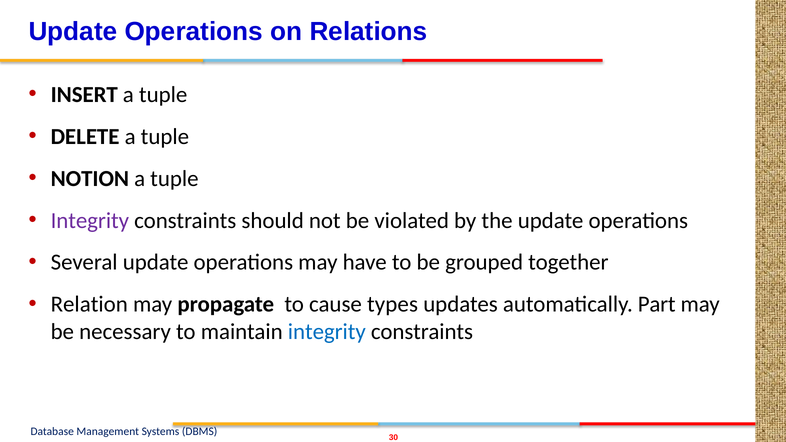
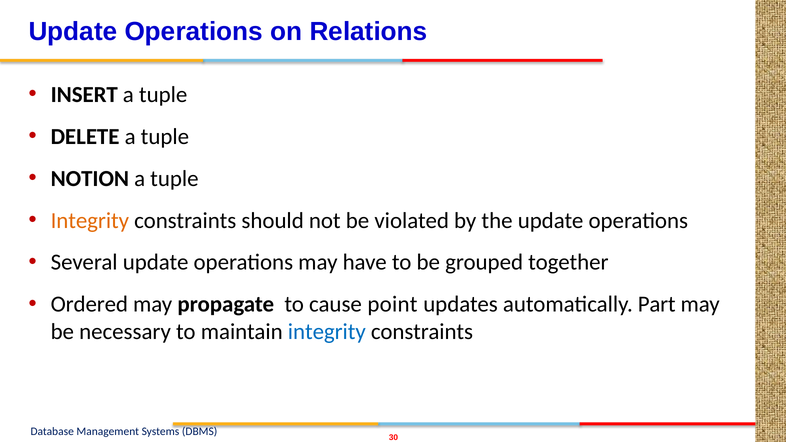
Integrity at (90, 221) colour: purple -> orange
Relation: Relation -> Ordered
types: types -> point
